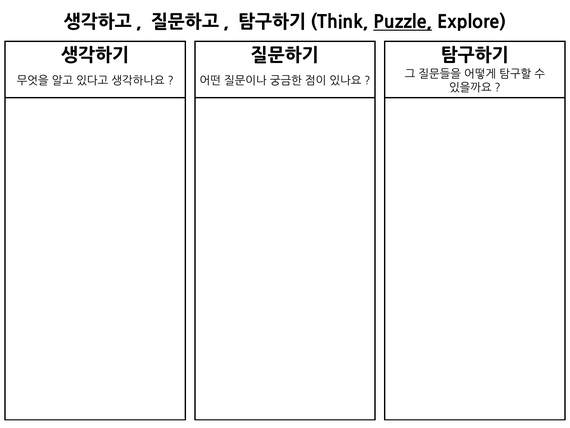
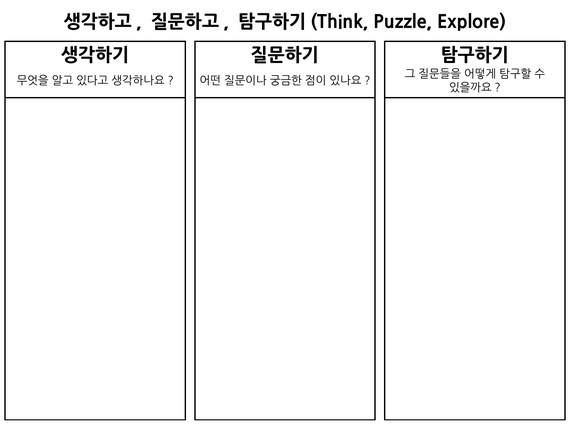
Puzzle underline: present -> none
